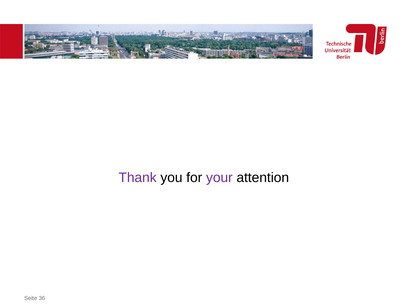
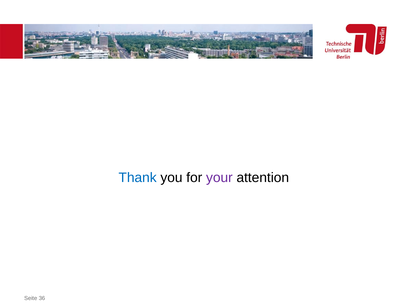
Thank colour: purple -> blue
